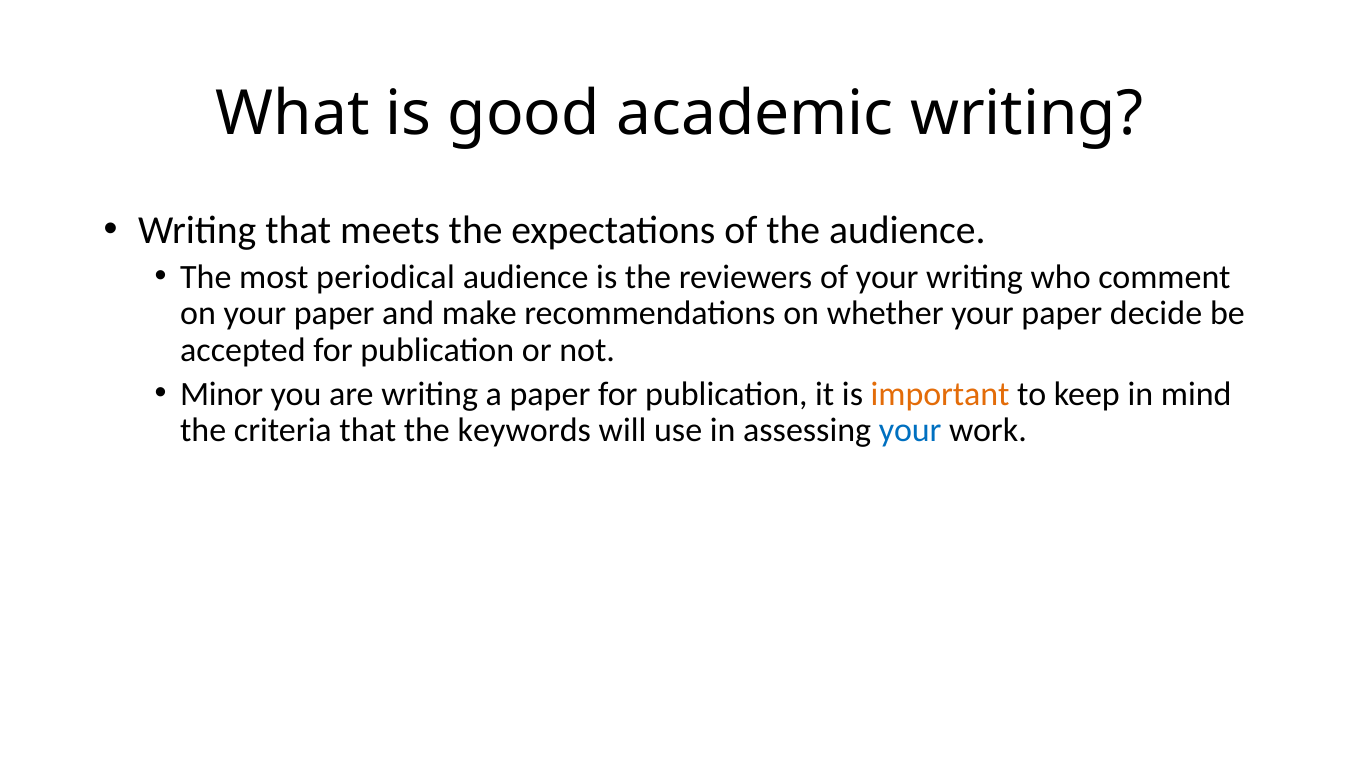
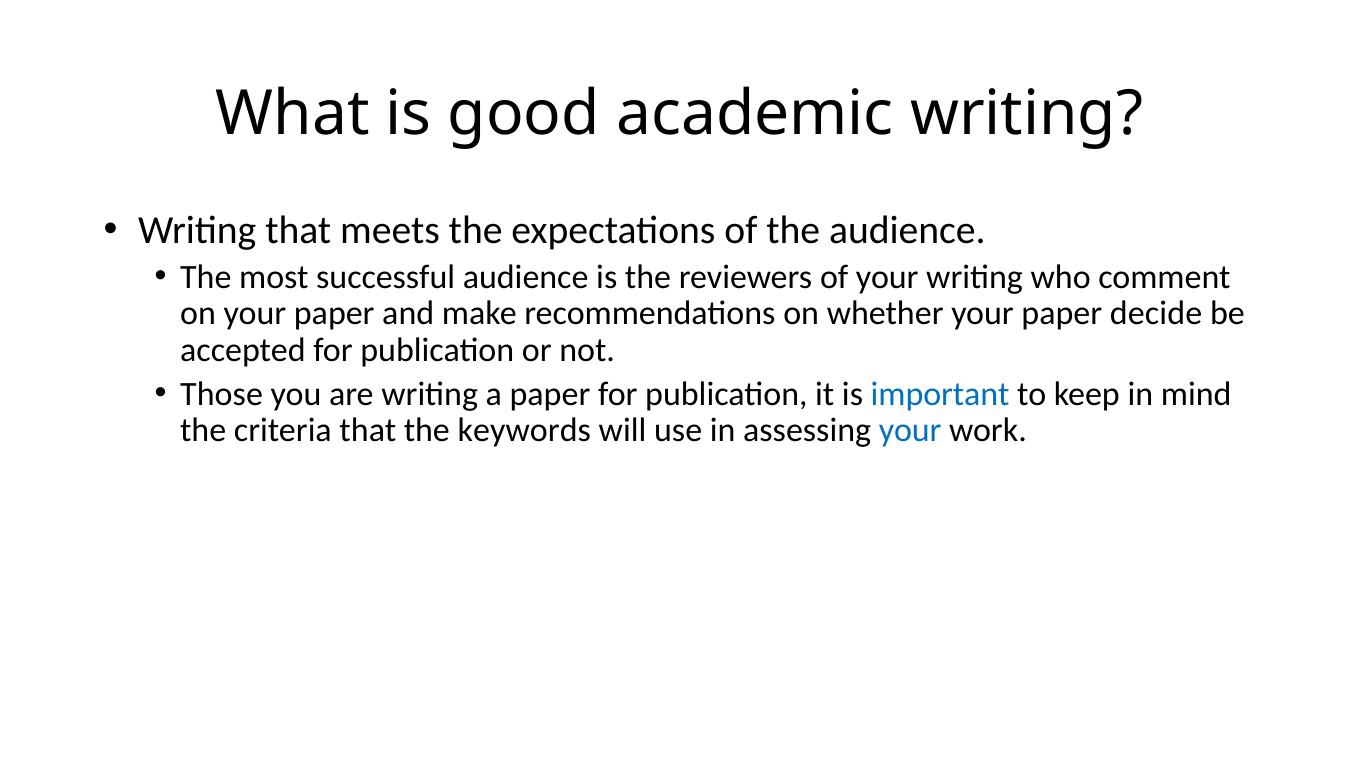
periodical: periodical -> successful
Minor: Minor -> Those
important colour: orange -> blue
